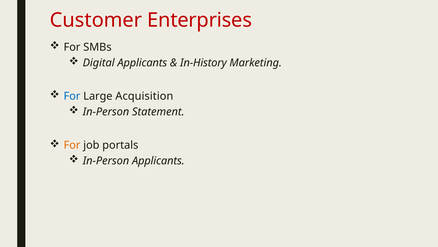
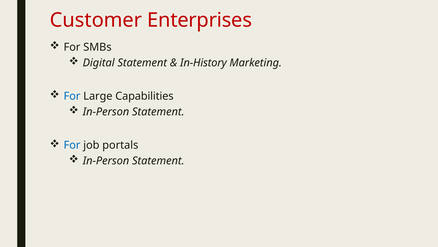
Digital Applicants: Applicants -> Statement
Acquisition: Acquisition -> Capabilities
For at (72, 145) colour: orange -> blue
Applicants at (158, 160): Applicants -> Statement
